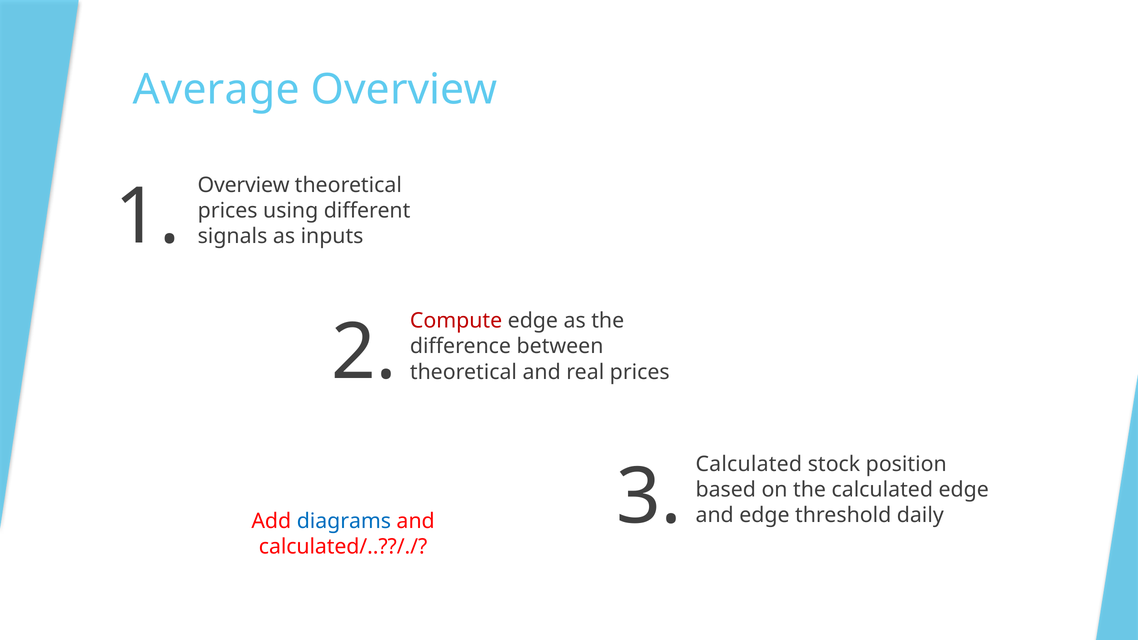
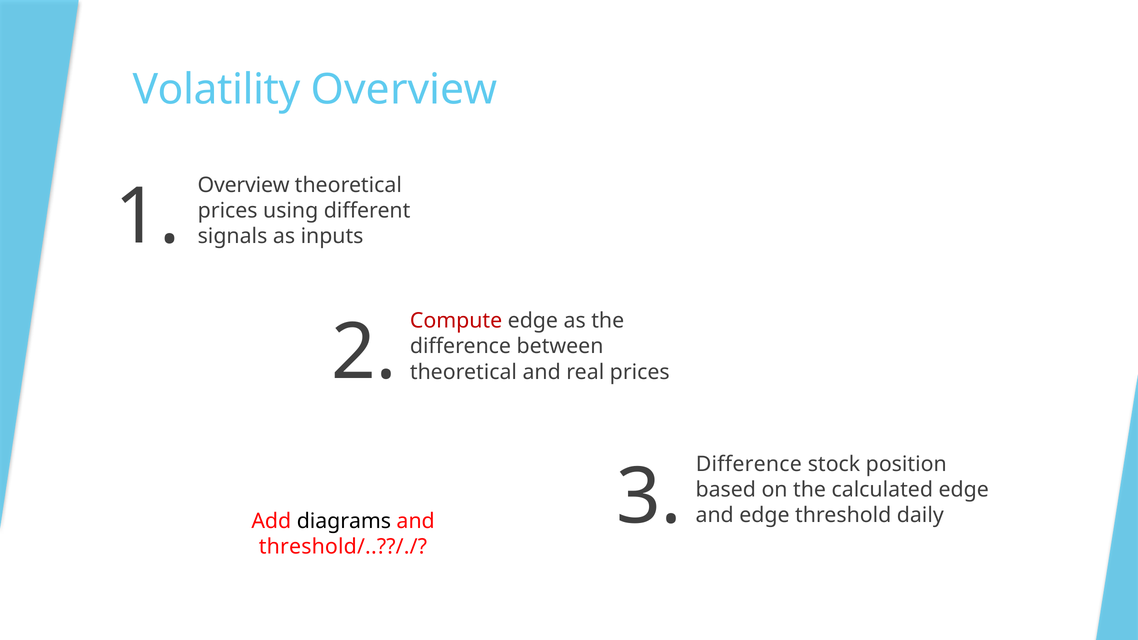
Average: Average -> Volatility
Calculated at (749, 464): Calculated -> Difference
diagrams colour: blue -> black
calculated/..??/./: calculated/..??/./ -> threshold/..??/./
